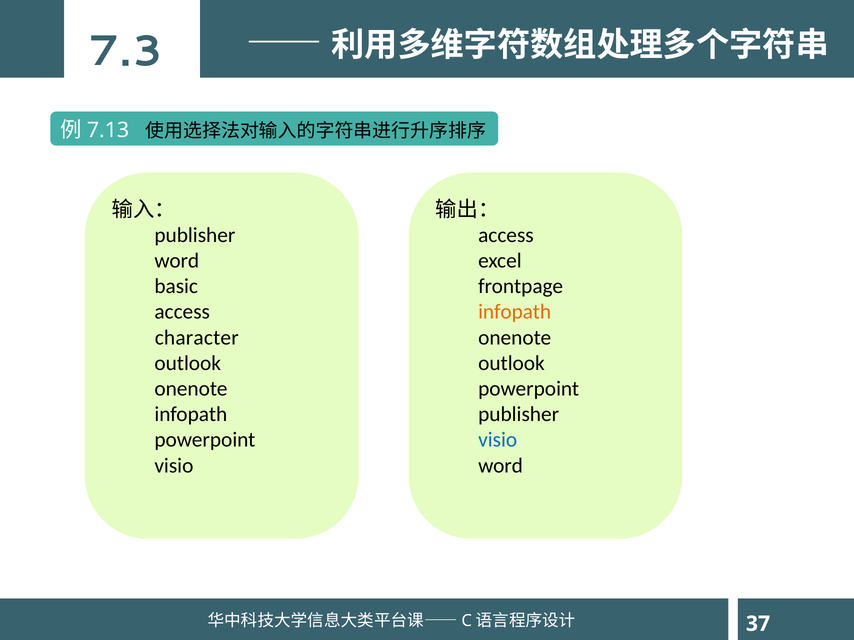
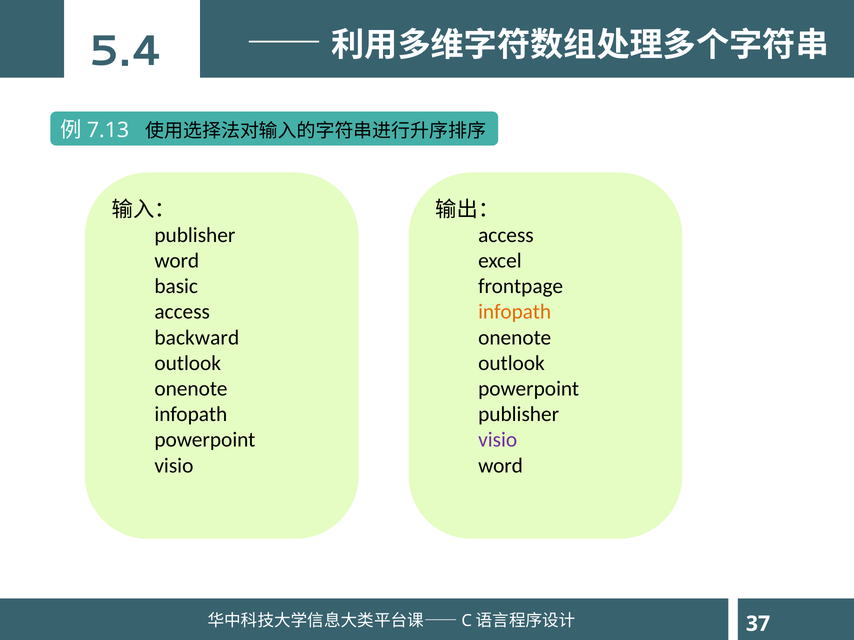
7.3: 7.3 -> 5.4
character: character -> backward
visio at (498, 440) colour: blue -> purple
